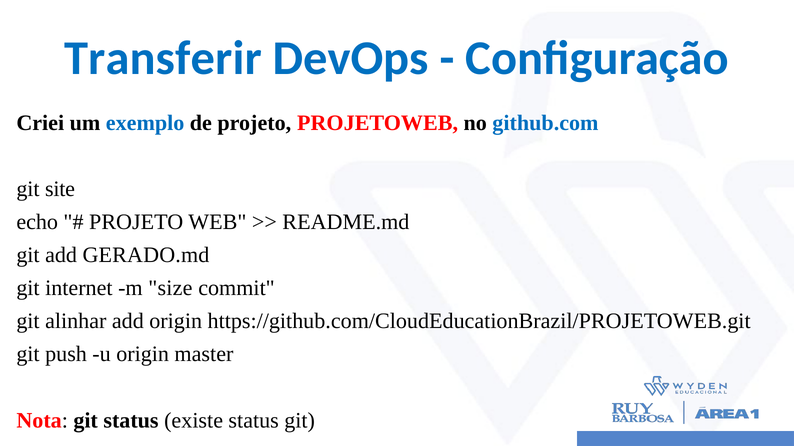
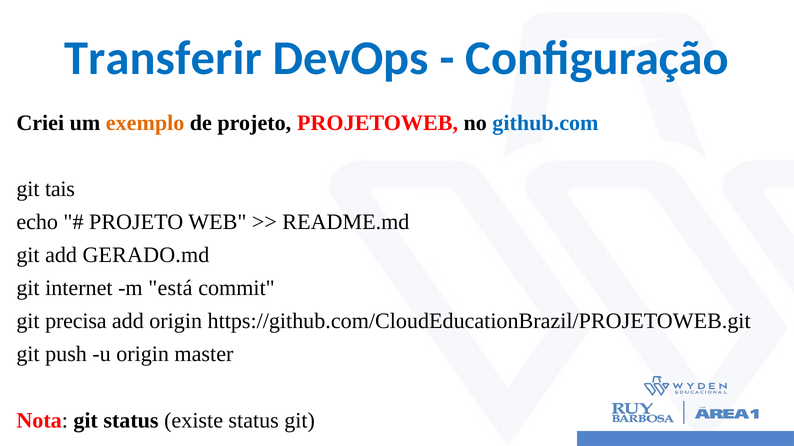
exemplo colour: blue -> orange
site: site -> tais
size: size -> está
alinhar: alinhar -> precisa
